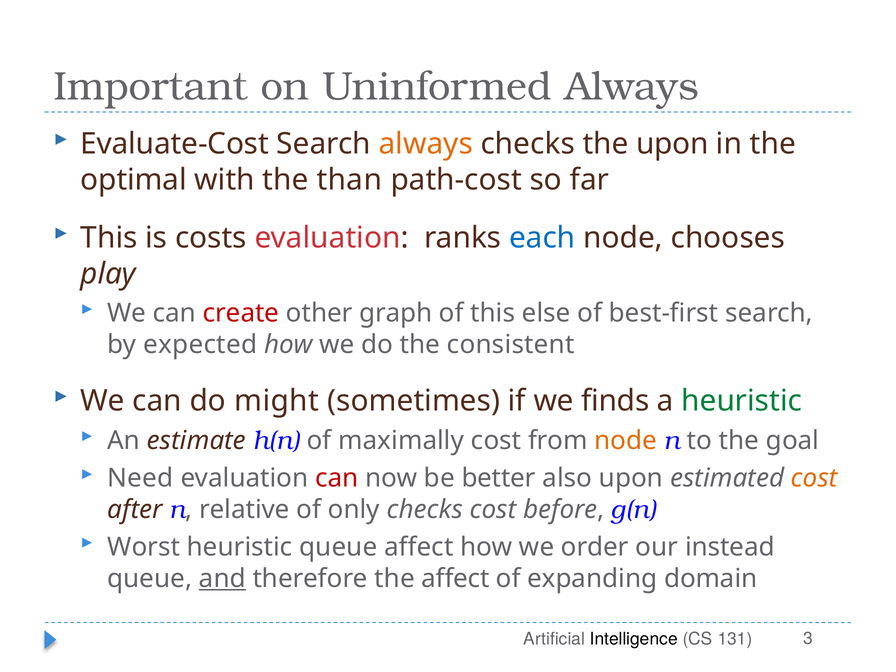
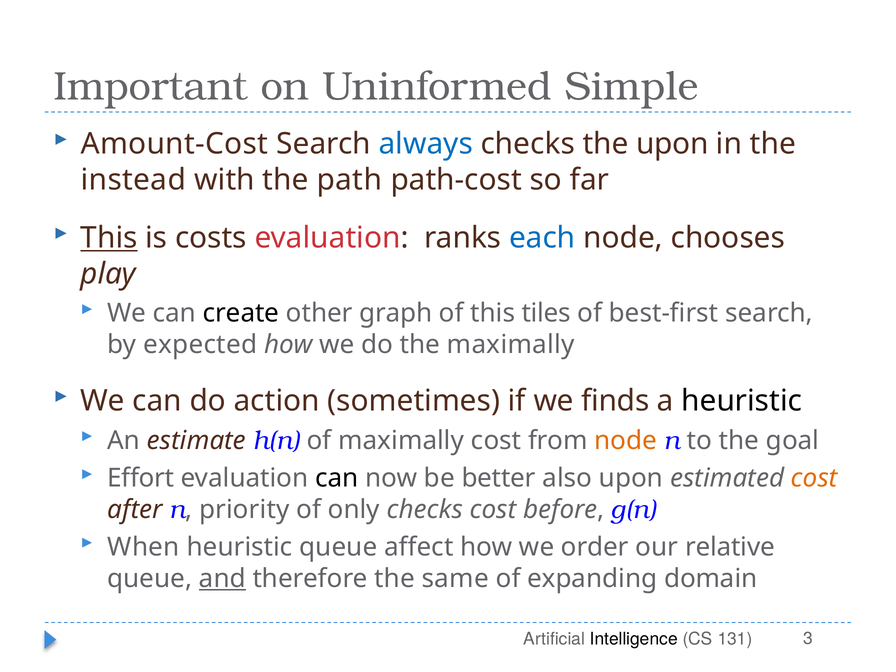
Uninformed Always: Always -> Simple
Evaluate-Cost: Evaluate-Cost -> Amount-Cost
always at (426, 144) colour: orange -> blue
optimal: optimal -> instead
than: than -> path
This at (109, 238) underline: none -> present
create colour: red -> black
else: else -> tiles
the consistent: consistent -> maximally
might: might -> action
heuristic at (742, 401) colour: green -> black
Need: Need -> Effort
can at (337, 478) colour: red -> black
relative: relative -> priority
Worst: Worst -> When
instead: instead -> relative
the affect: affect -> same
